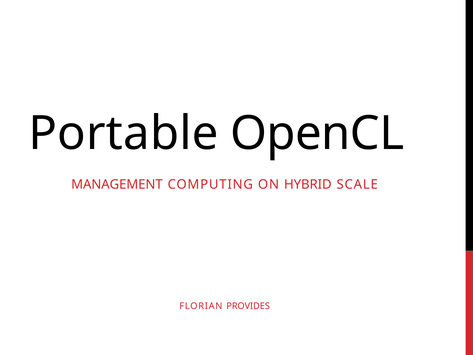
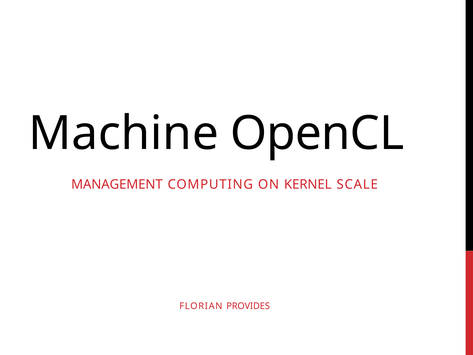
Portable: Portable -> Machine
HYBRID: HYBRID -> KERNEL
